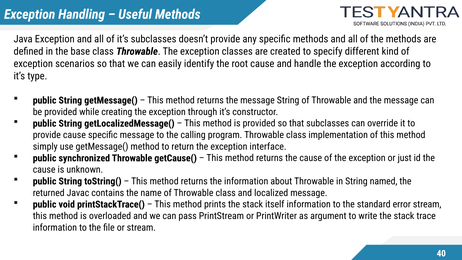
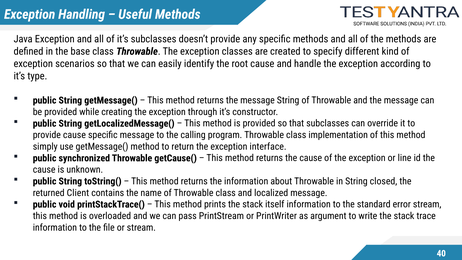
just: just -> line
named: named -> closed
Javac: Javac -> Client
